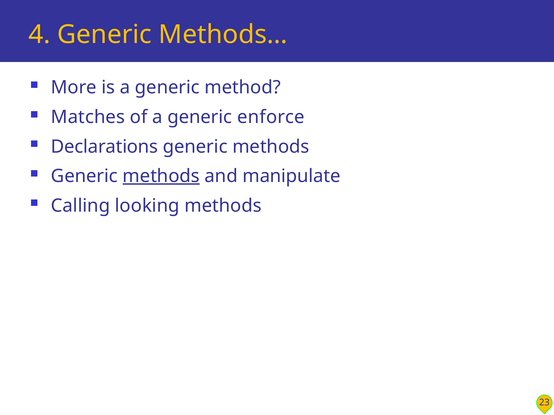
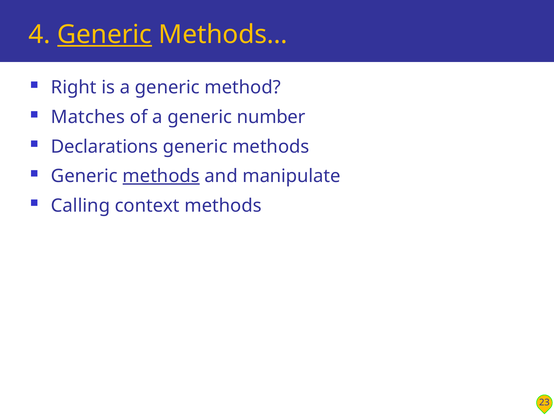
Generic at (105, 35) underline: none -> present
More: More -> Right
enforce: enforce -> number
looking: looking -> context
